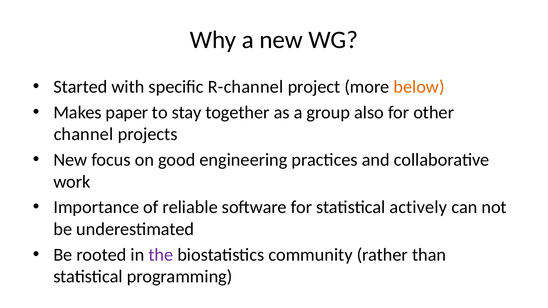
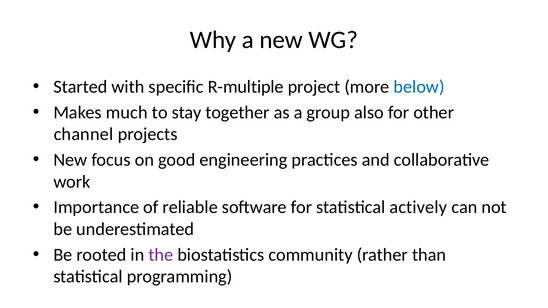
R-channel: R-channel -> R-multiple
below colour: orange -> blue
paper: paper -> much
